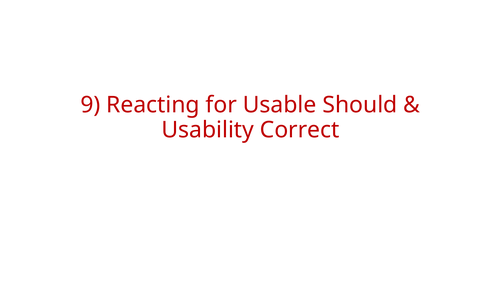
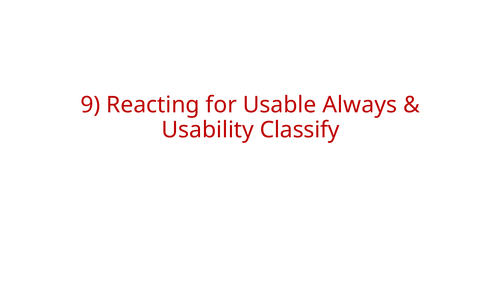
Should: Should -> Always
Correct: Correct -> Classify
